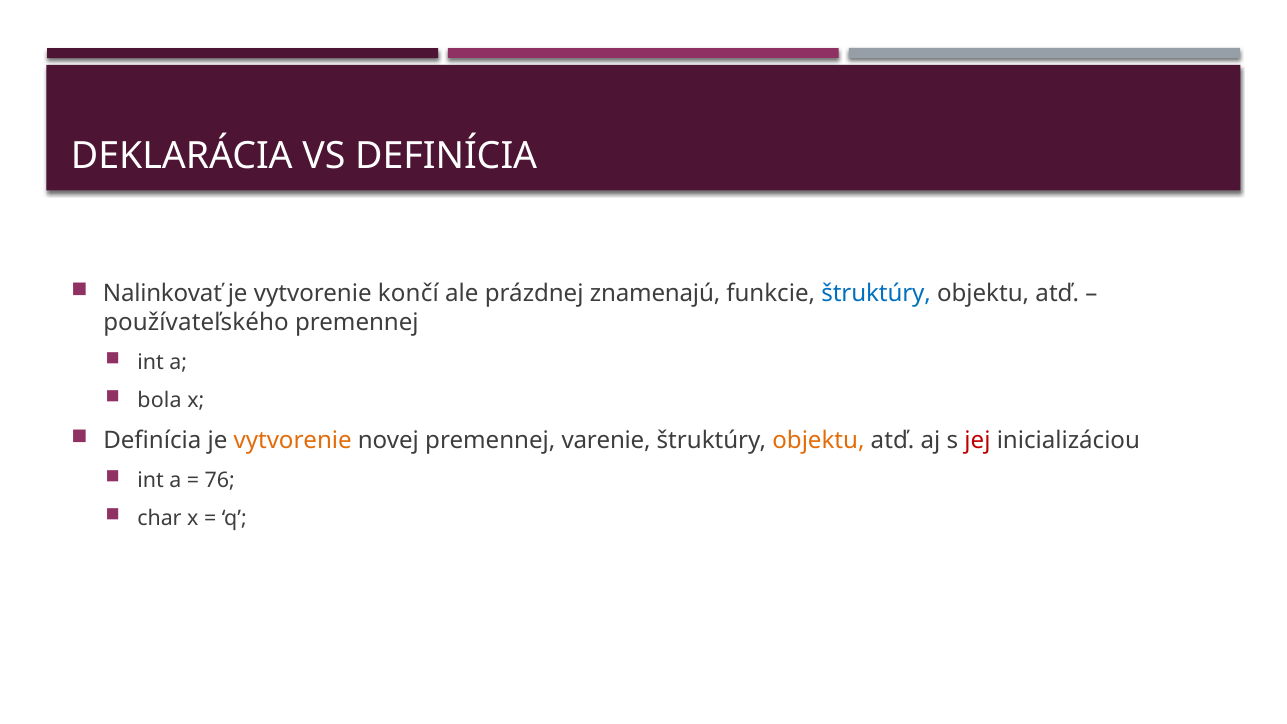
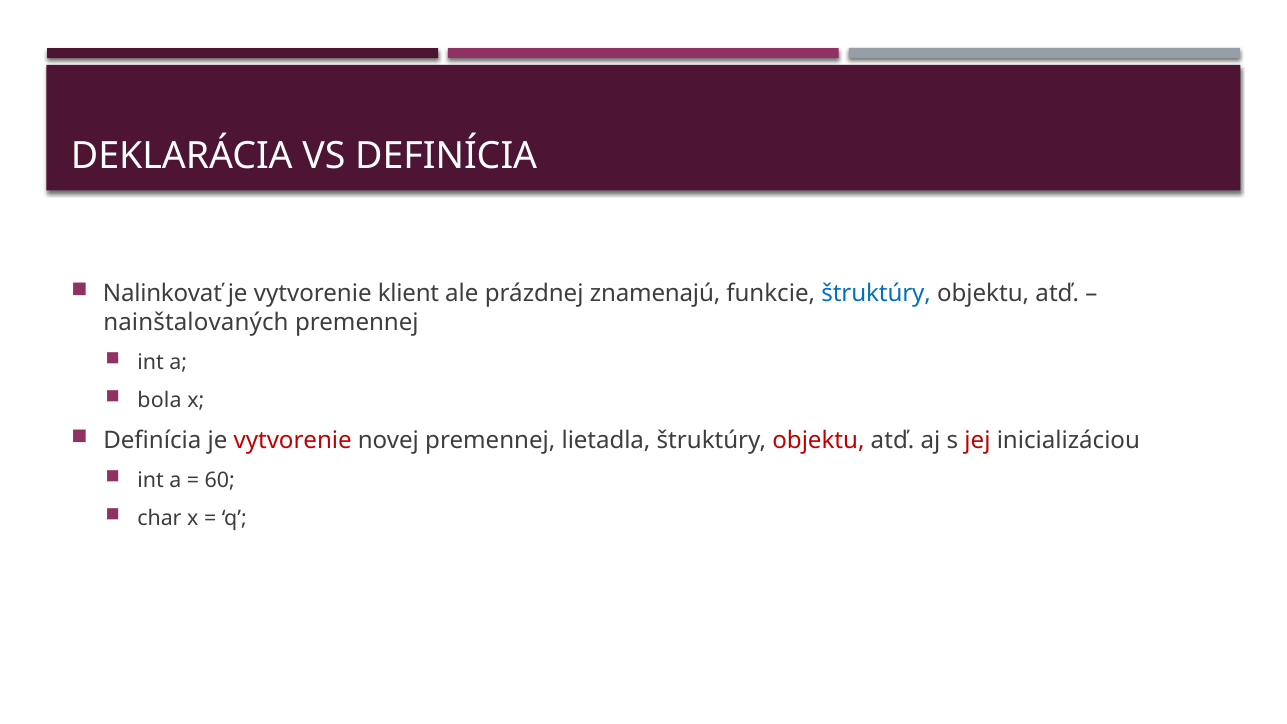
končí: končí -> klient
používateľského: používateľského -> nainštalovaných
vytvorenie at (293, 440) colour: orange -> red
varenie: varenie -> lietadla
objektu at (818, 440) colour: orange -> red
76: 76 -> 60
